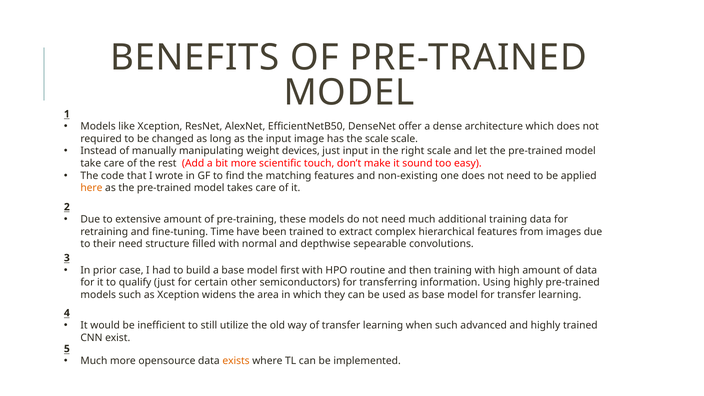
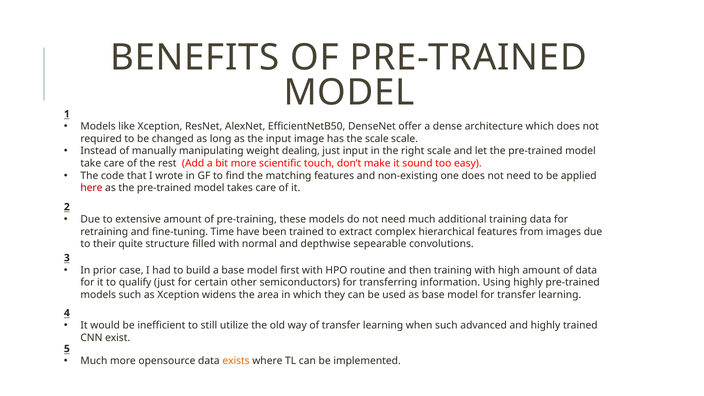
devices: devices -> dealing
here colour: orange -> red
their need: need -> quite
